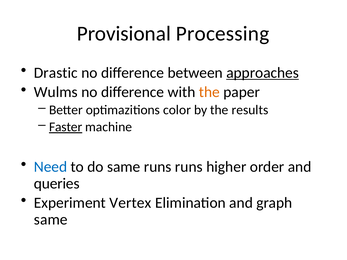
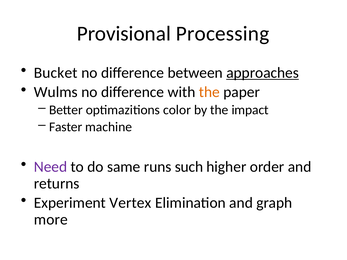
Drastic: Drastic -> Bucket
results: results -> impact
Faster underline: present -> none
Need colour: blue -> purple
runs runs: runs -> such
queries: queries -> returns
same at (51, 220): same -> more
